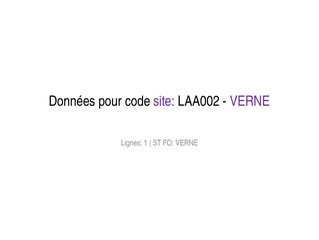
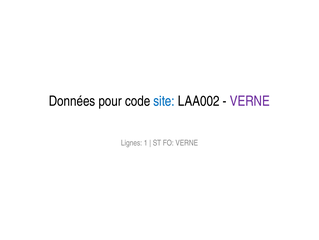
site colour: purple -> blue
